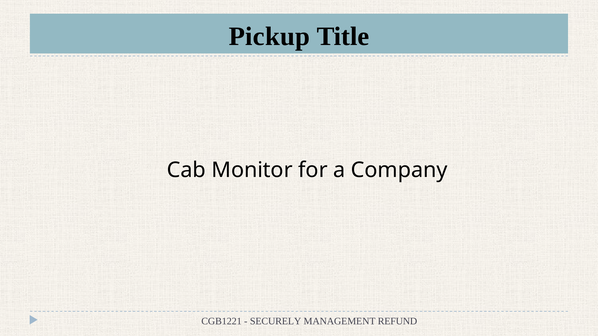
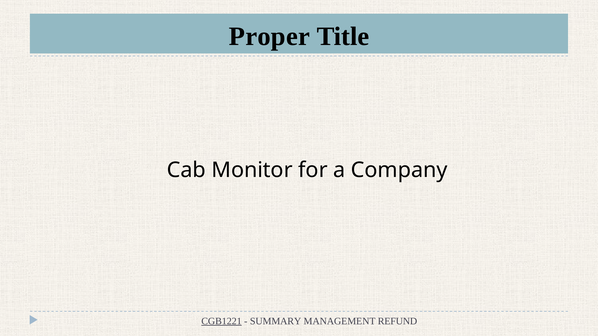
Pickup: Pickup -> Proper
CGB1221 underline: none -> present
SECURELY: SECURELY -> SUMMARY
